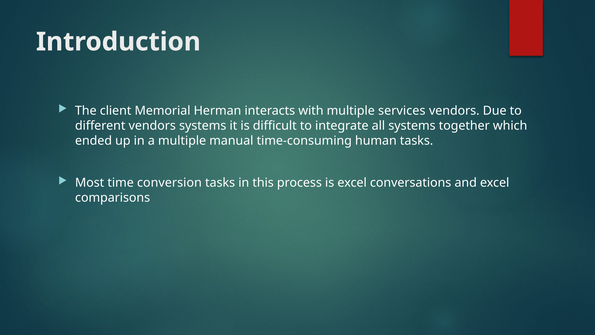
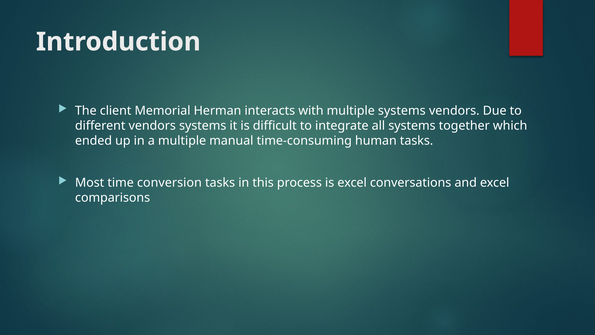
multiple services: services -> systems
